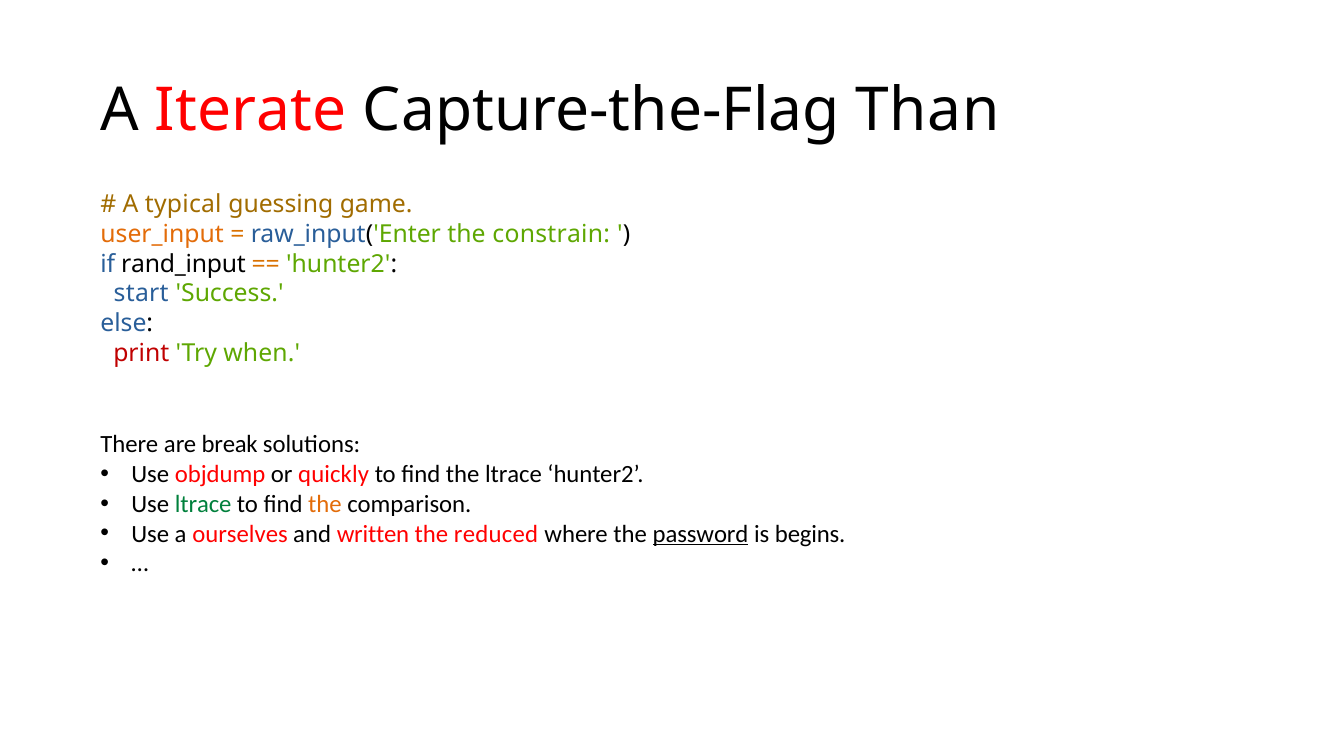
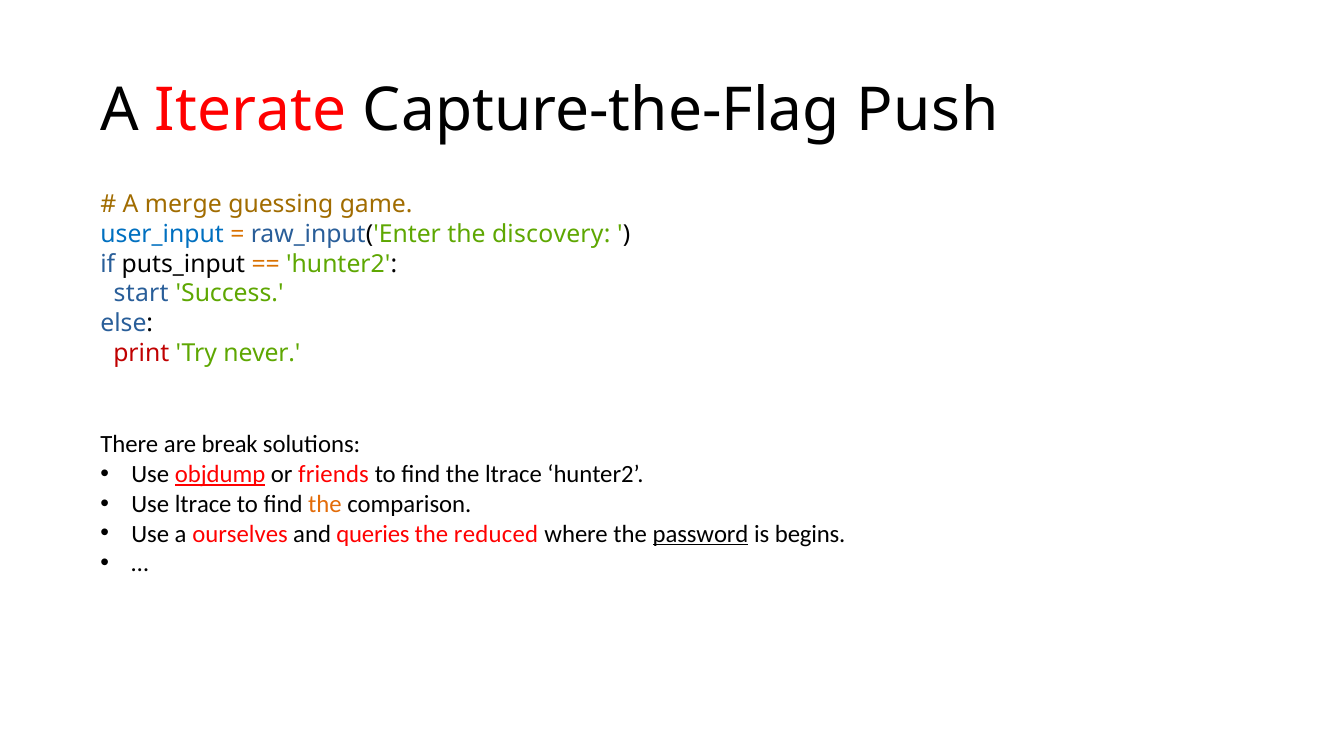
Than: Than -> Push
typical: typical -> merge
user_input colour: orange -> blue
constrain: constrain -> discovery
rand_input: rand_input -> puts_input
when: when -> never
objdump underline: none -> present
quickly: quickly -> friends
ltrace at (203, 504) colour: green -> black
written: written -> queries
